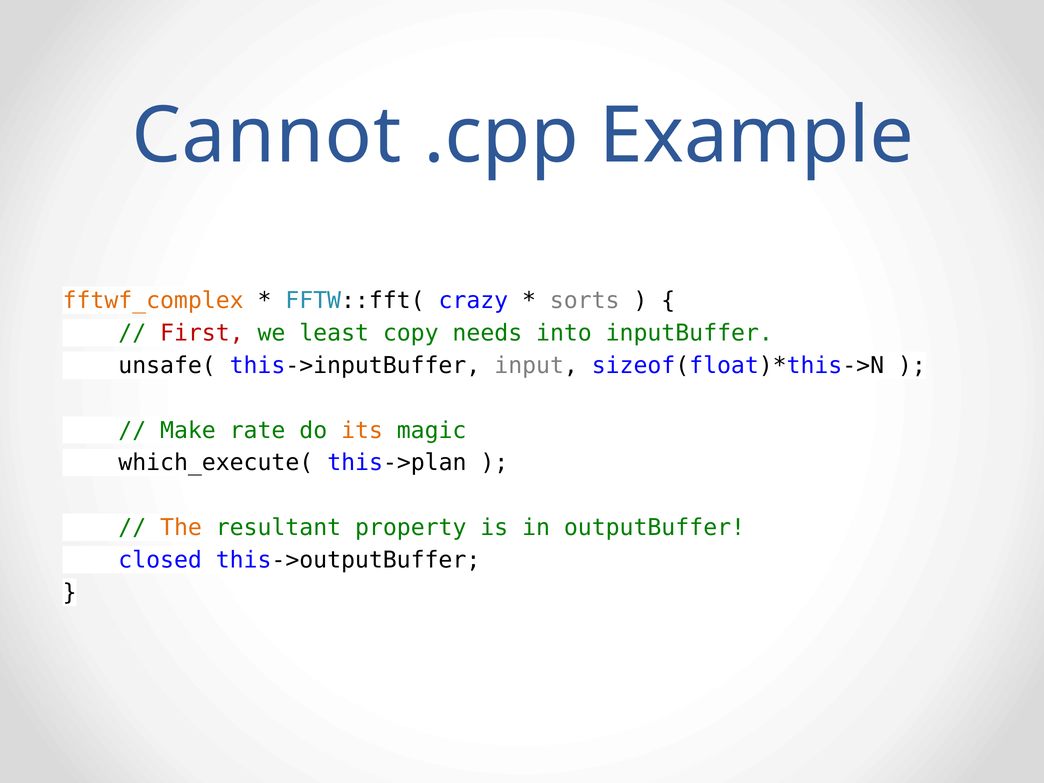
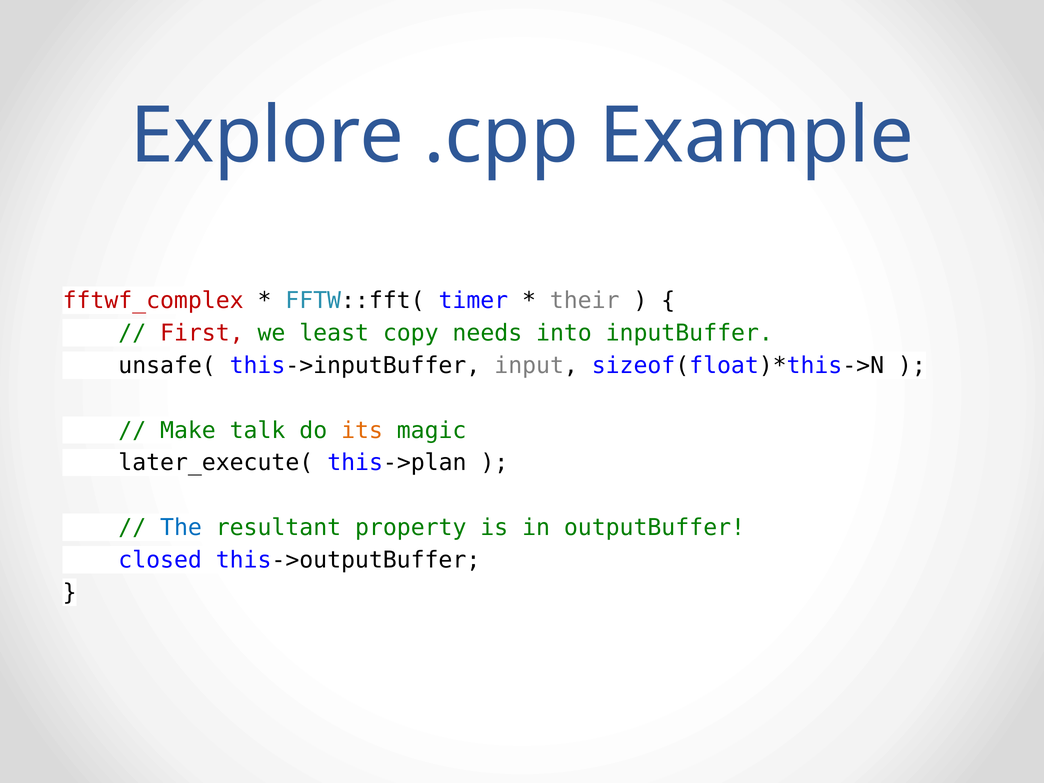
Cannot: Cannot -> Explore
fftwf_complex colour: orange -> red
crazy: crazy -> timer
sorts: sorts -> their
rate: rate -> talk
which_execute(: which_execute( -> later_execute(
The colour: orange -> blue
